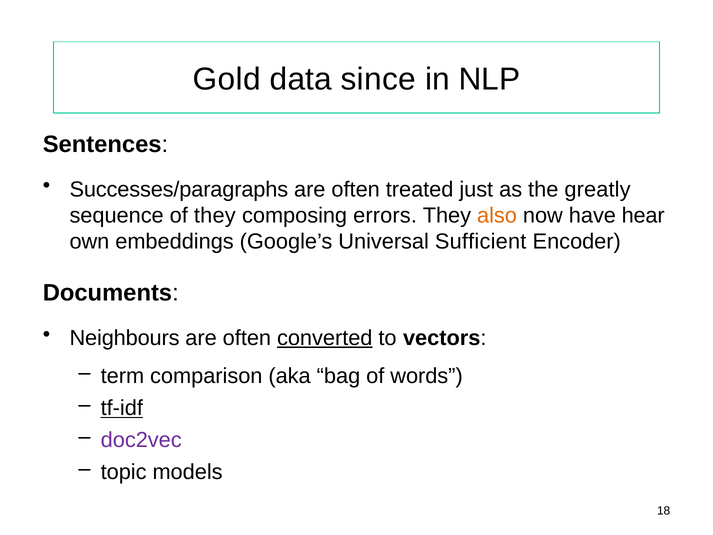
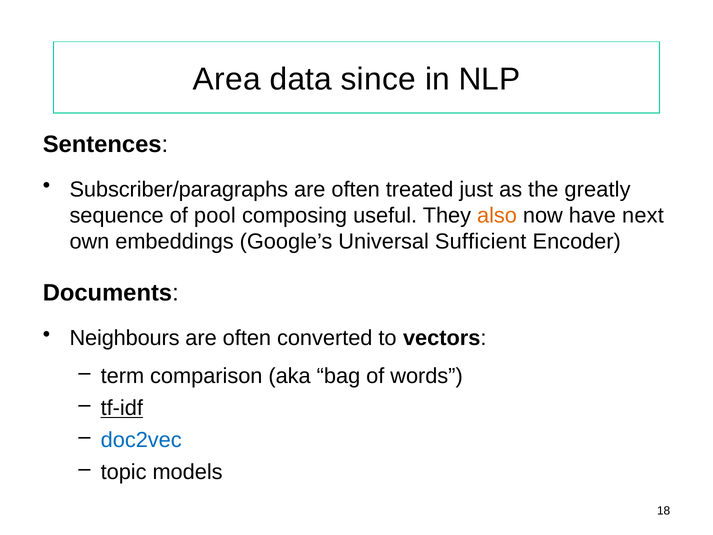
Gold: Gold -> Area
Successes/paragraphs: Successes/paragraphs -> Subscriber/paragraphs
of they: they -> pool
errors: errors -> useful
hear: hear -> next
converted underline: present -> none
doc2vec colour: purple -> blue
